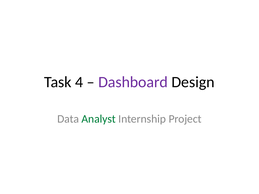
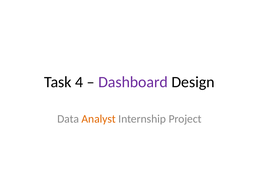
Analyst colour: green -> orange
